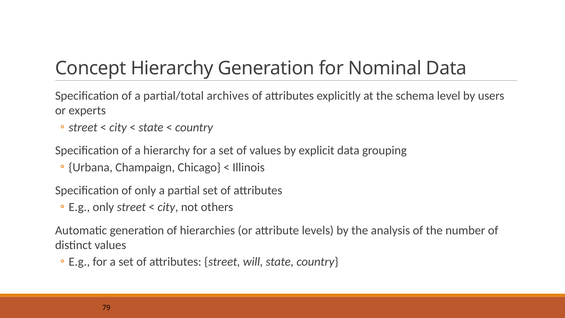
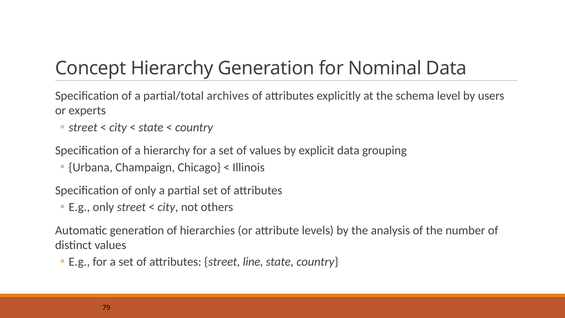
will: will -> line
